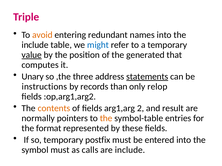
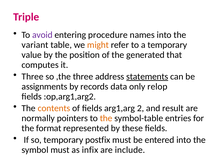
avoid colour: orange -> purple
redundant: redundant -> procedure
include at (35, 45): include -> variant
might colour: blue -> orange
value underline: present -> none
Unary at (33, 77): Unary -> Three
instructions: instructions -> assignments
than: than -> data
calls: calls -> infix
